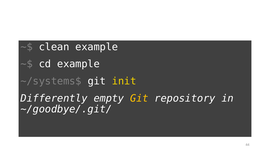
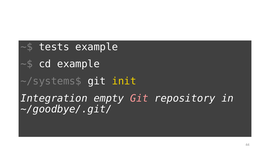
clean: clean -> tests
Differently: Differently -> Integration
Git at (139, 98) colour: yellow -> pink
